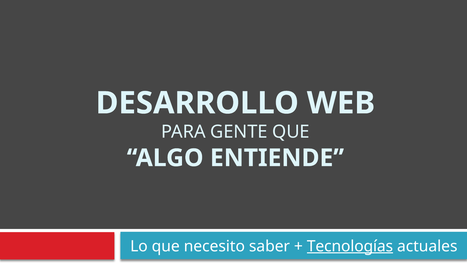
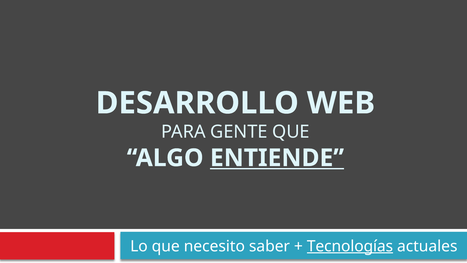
ENTIENDE underline: none -> present
